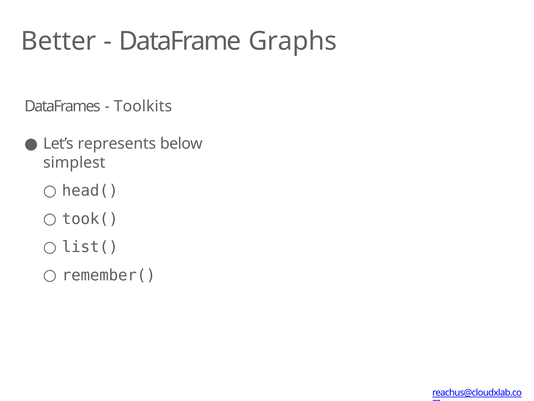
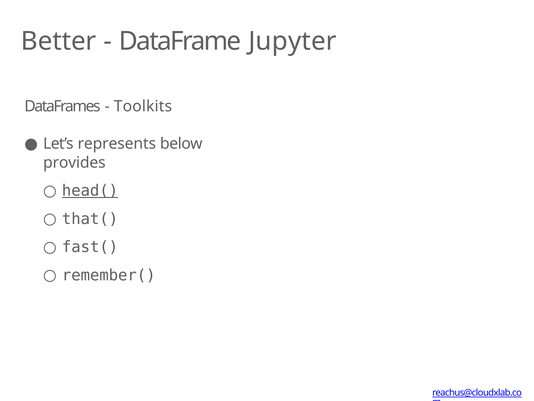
Graphs: Graphs -> Jupyter
simplest: simplest -> provides
head( underline: none -> present
took(: took( -> that(
list(: list( -> fast(
